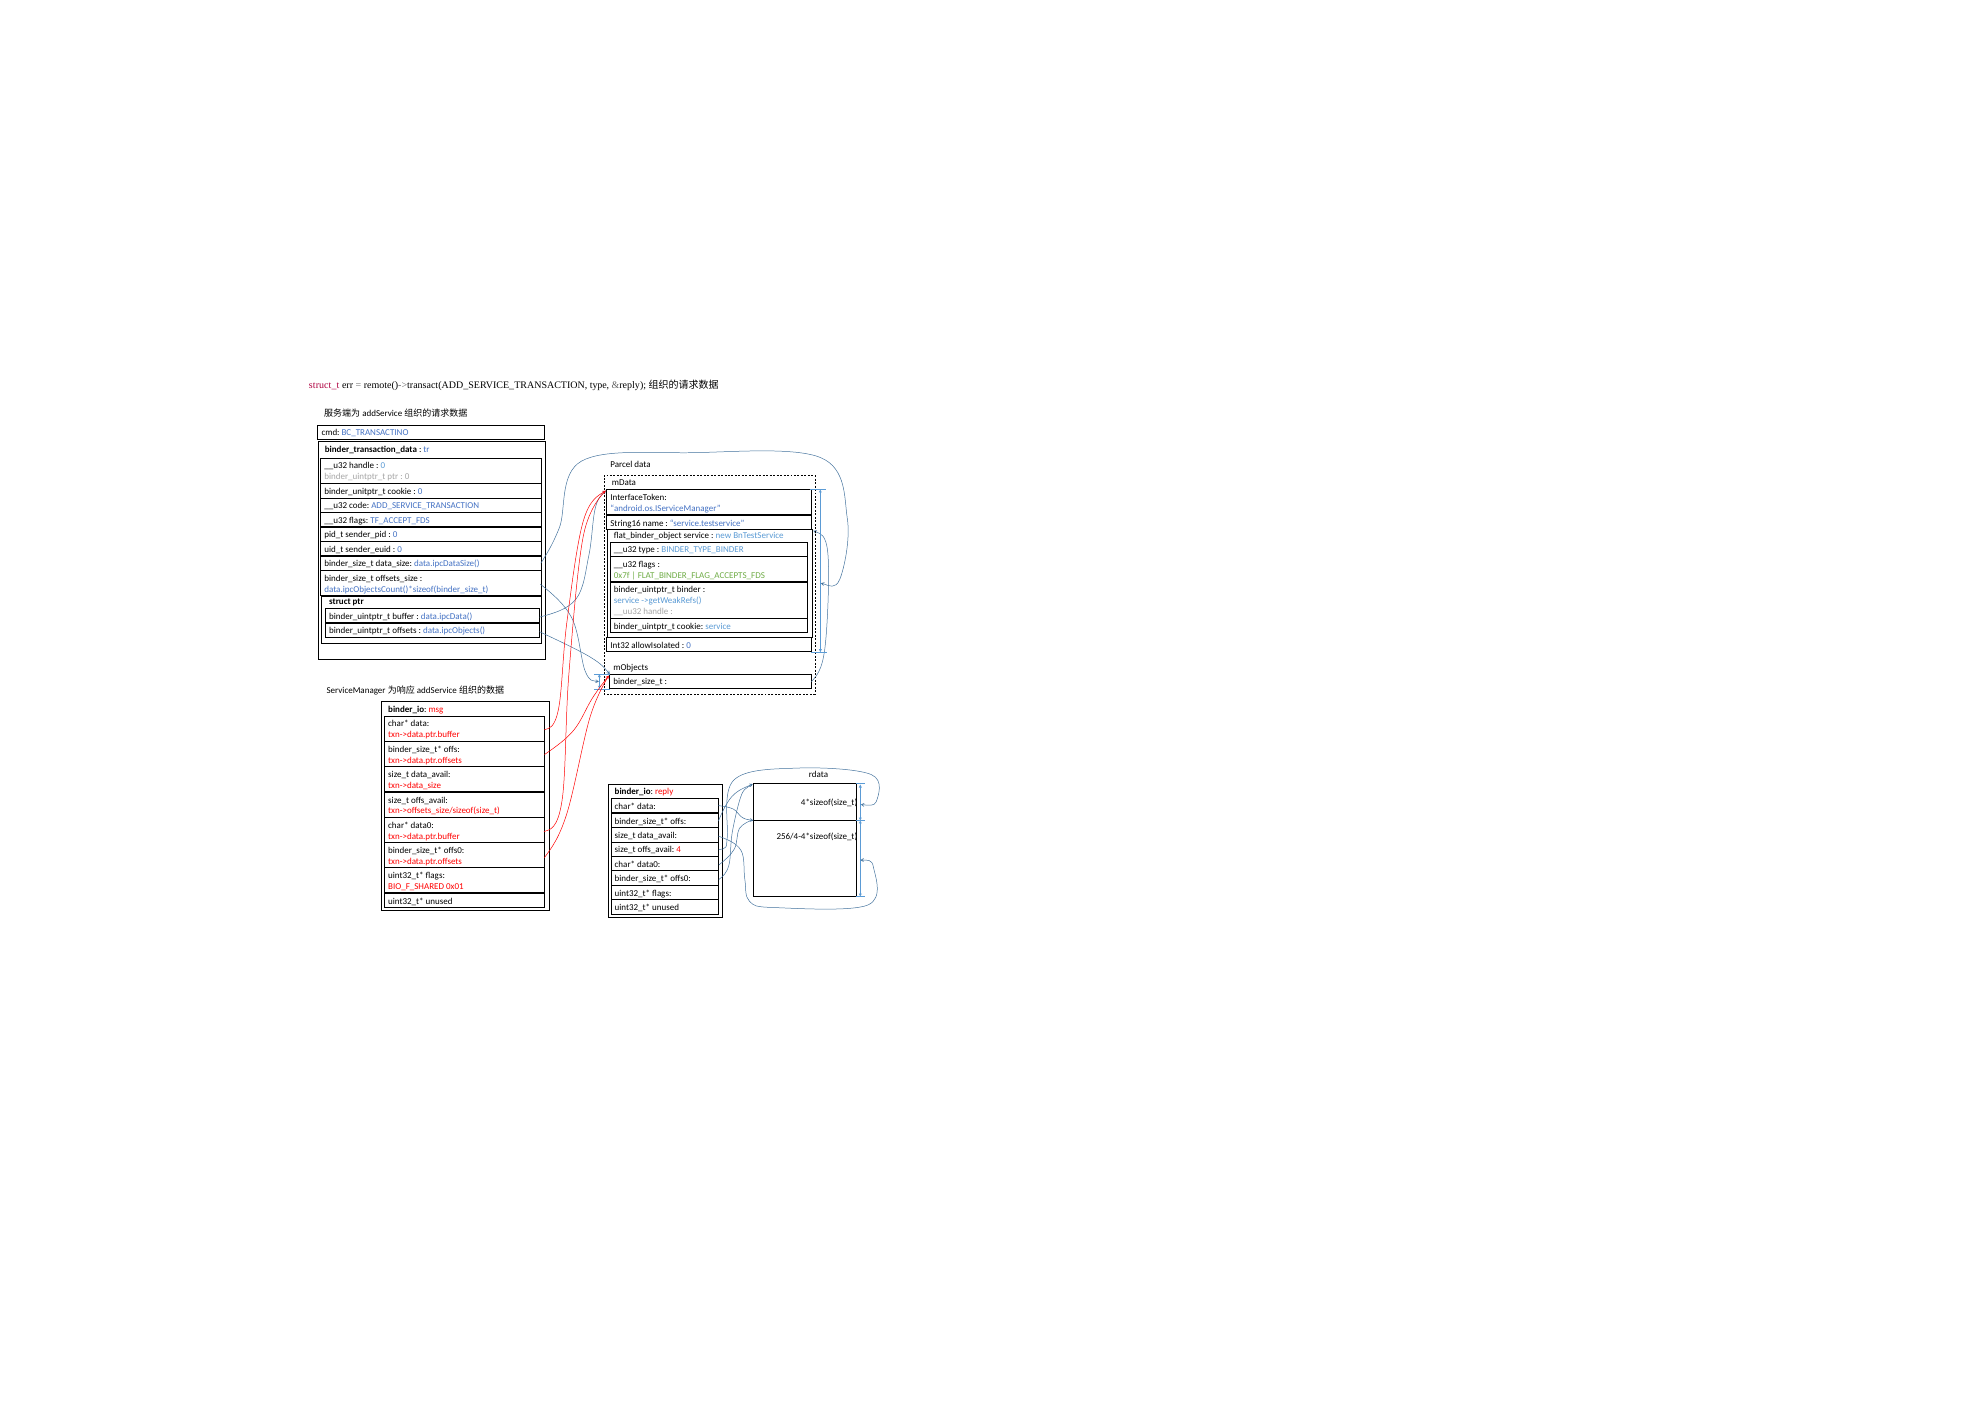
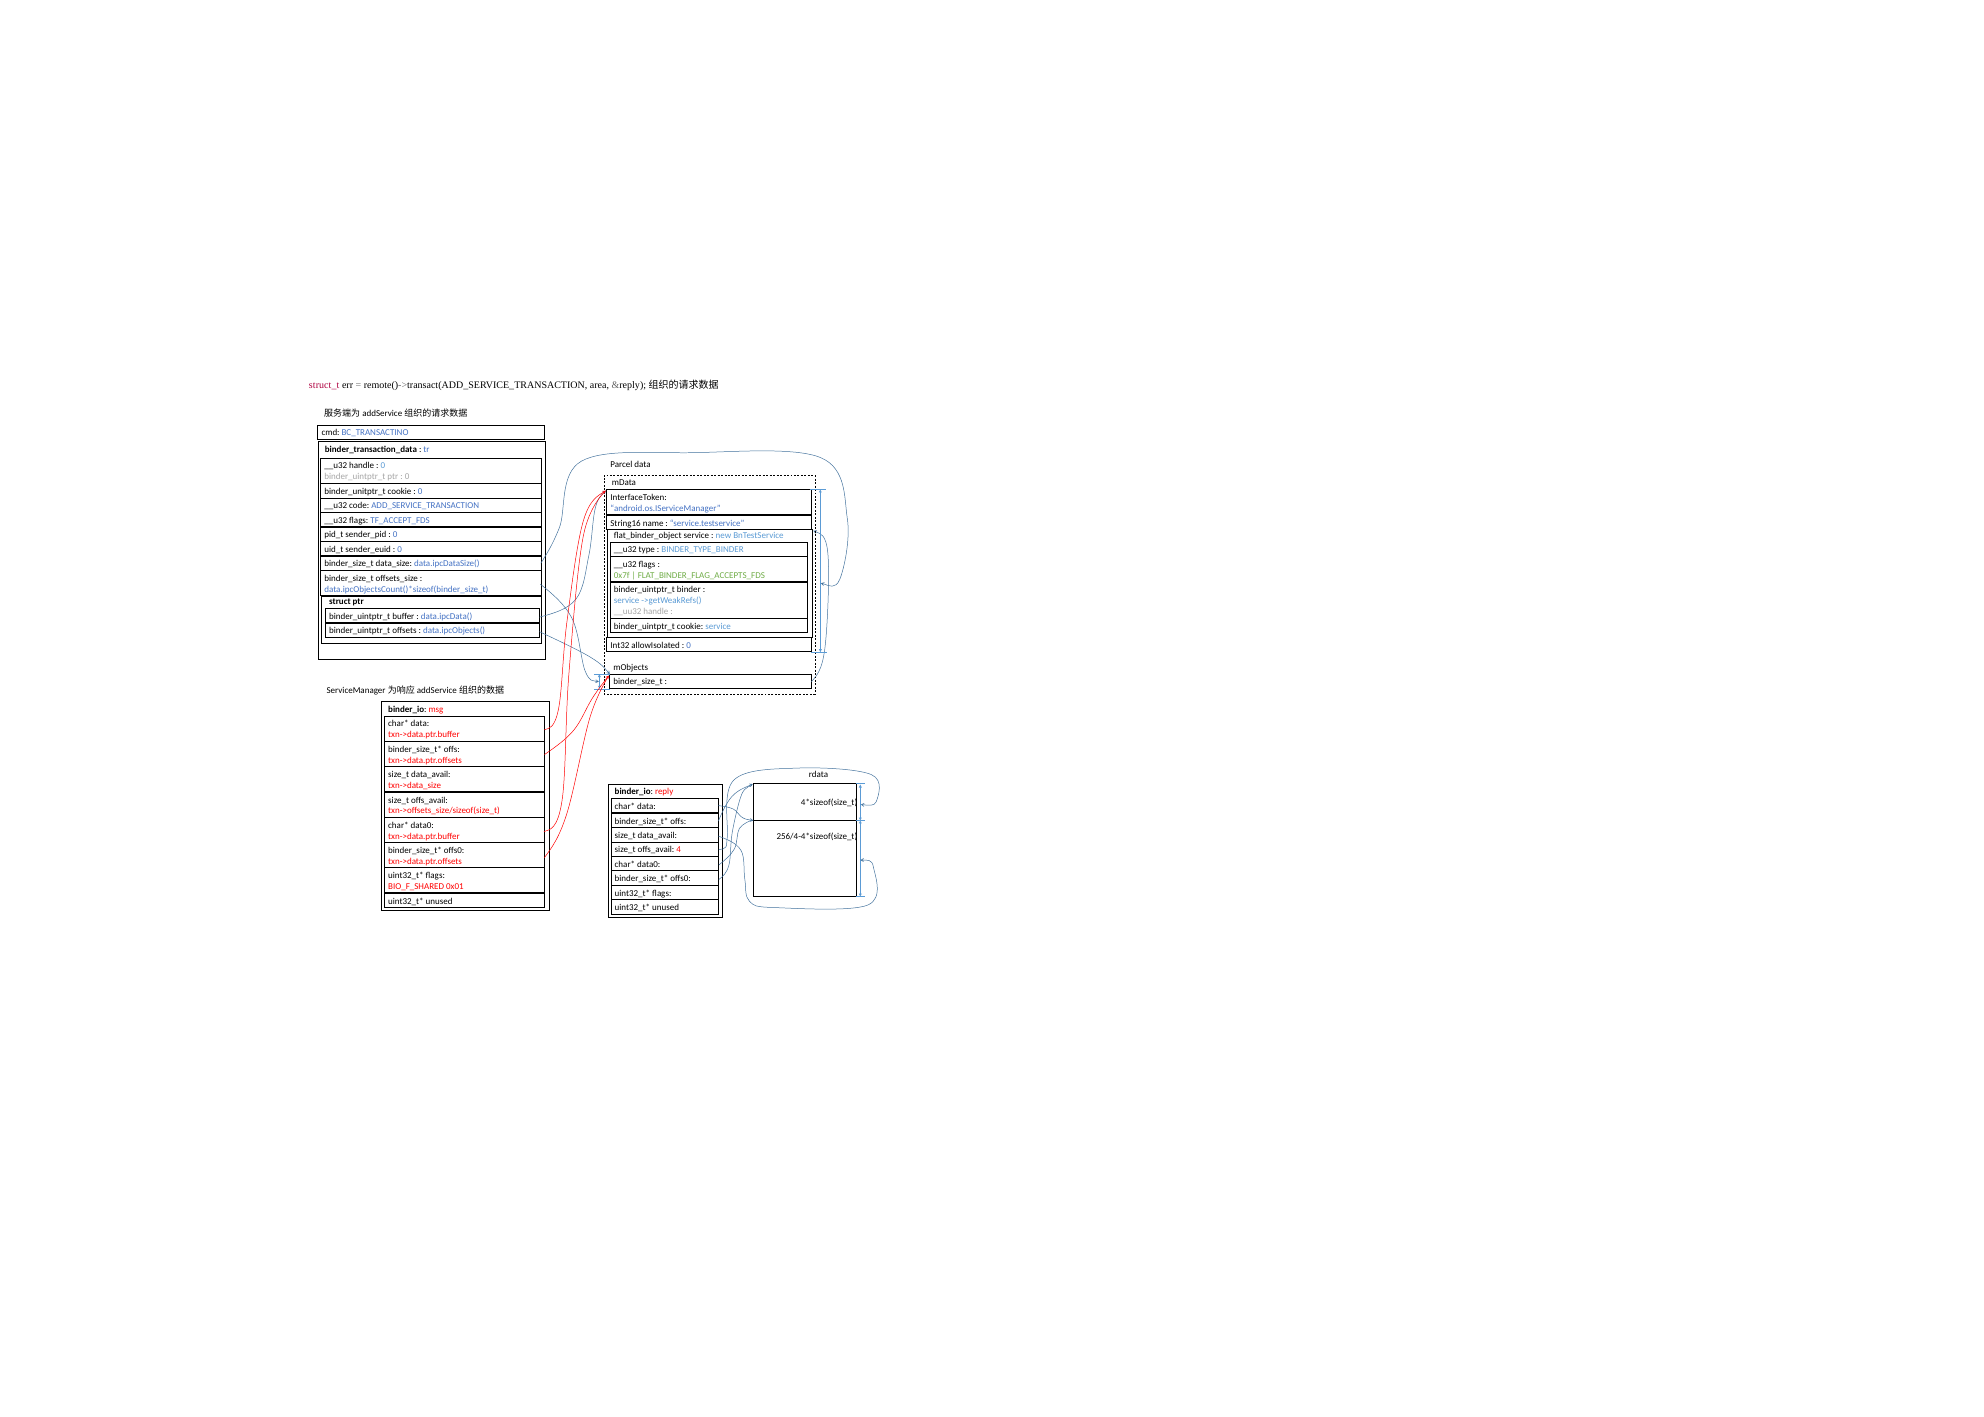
remote()->transact(ADD_SERVICE_TRANSACTION type: type -> area
